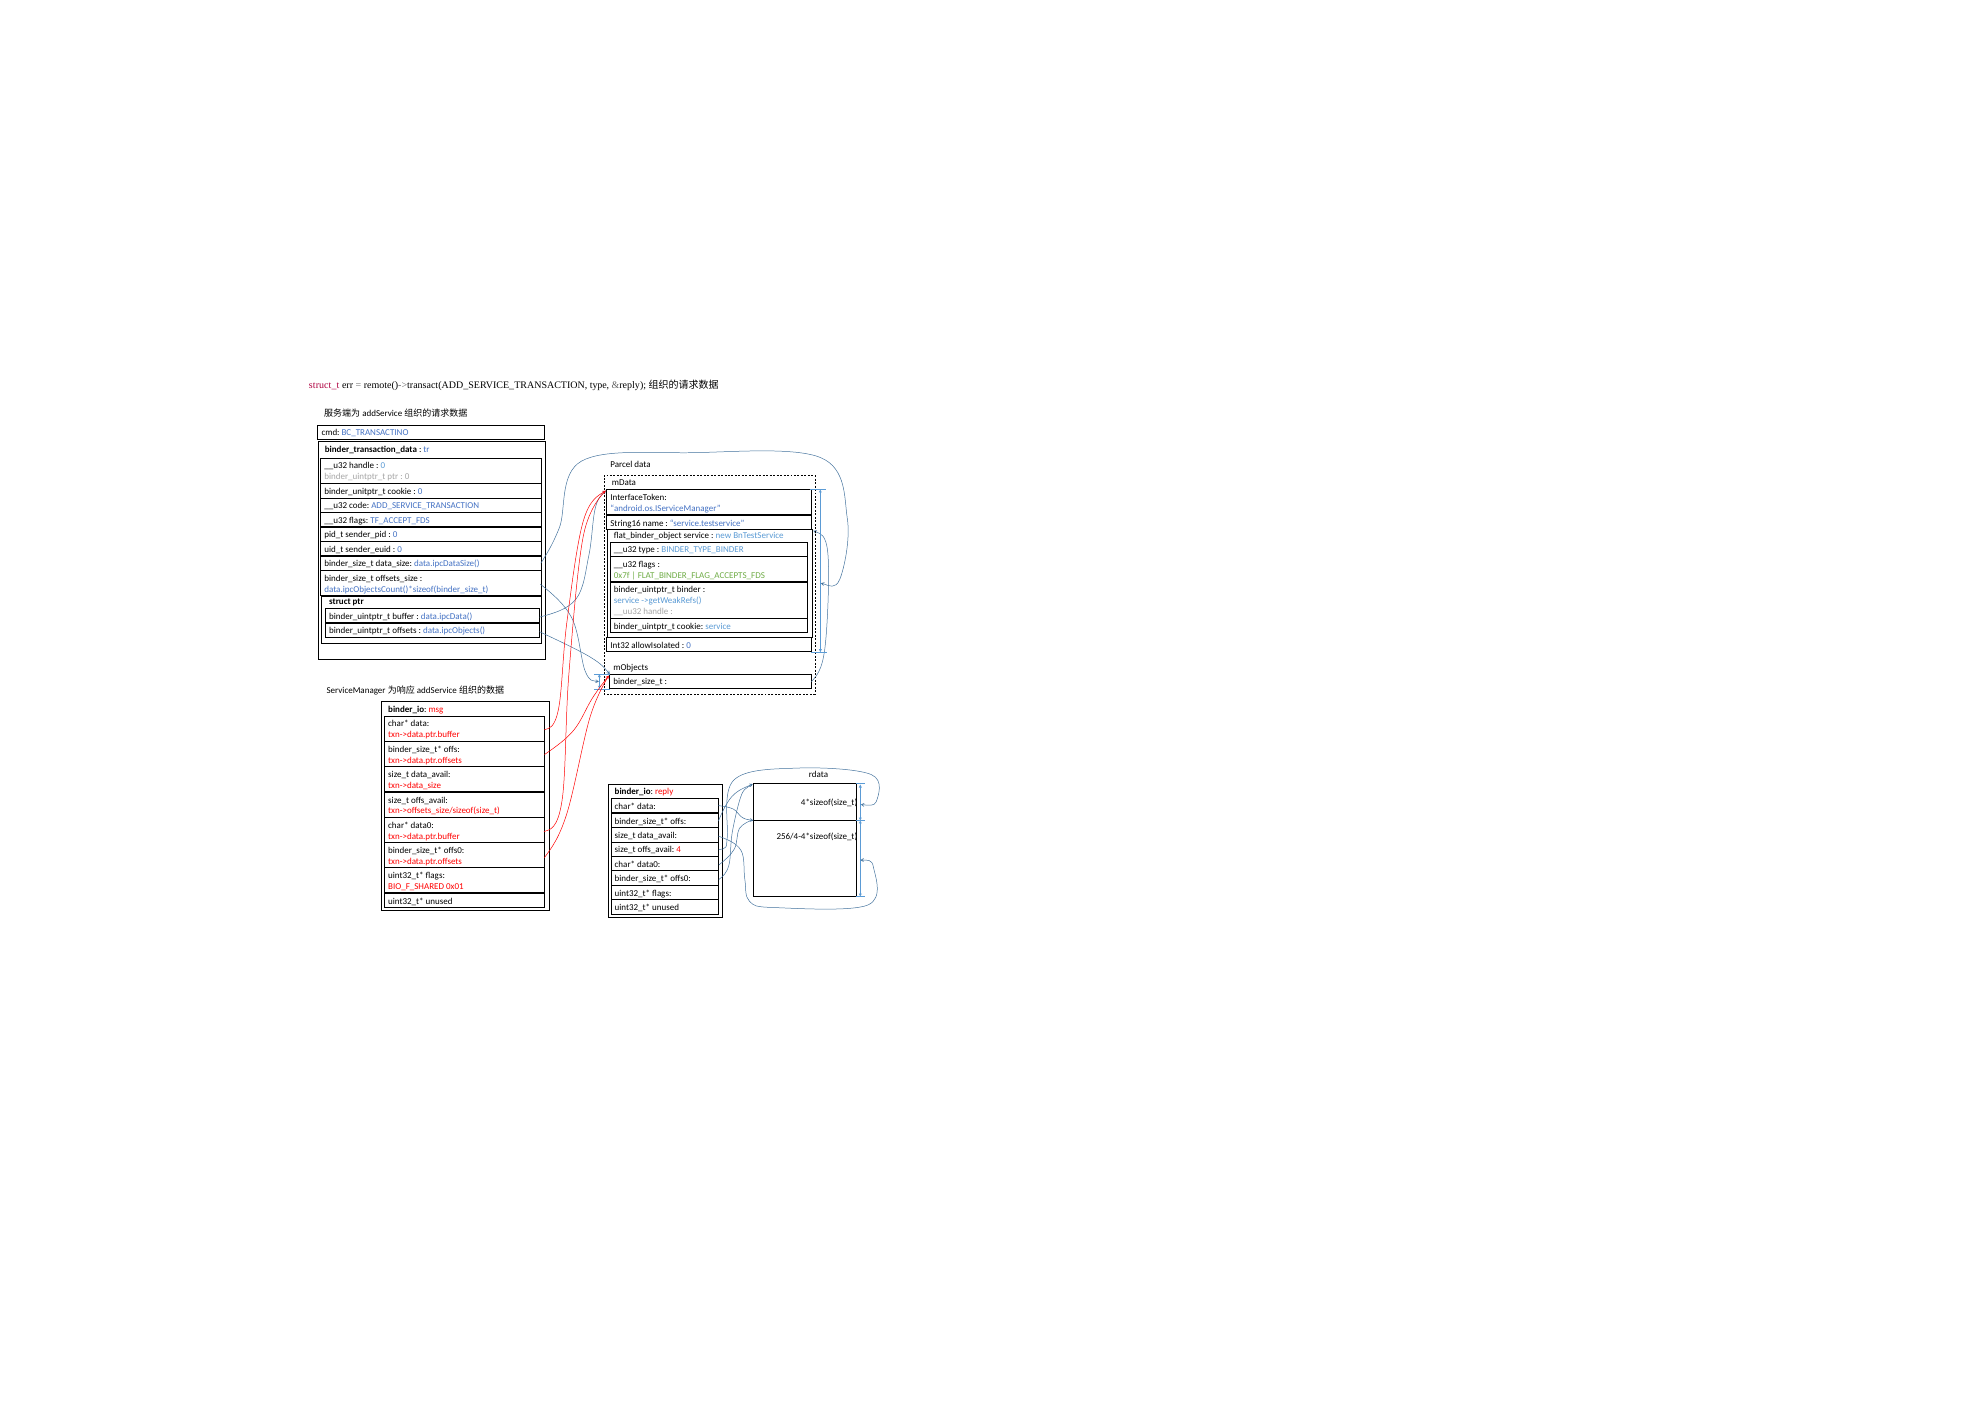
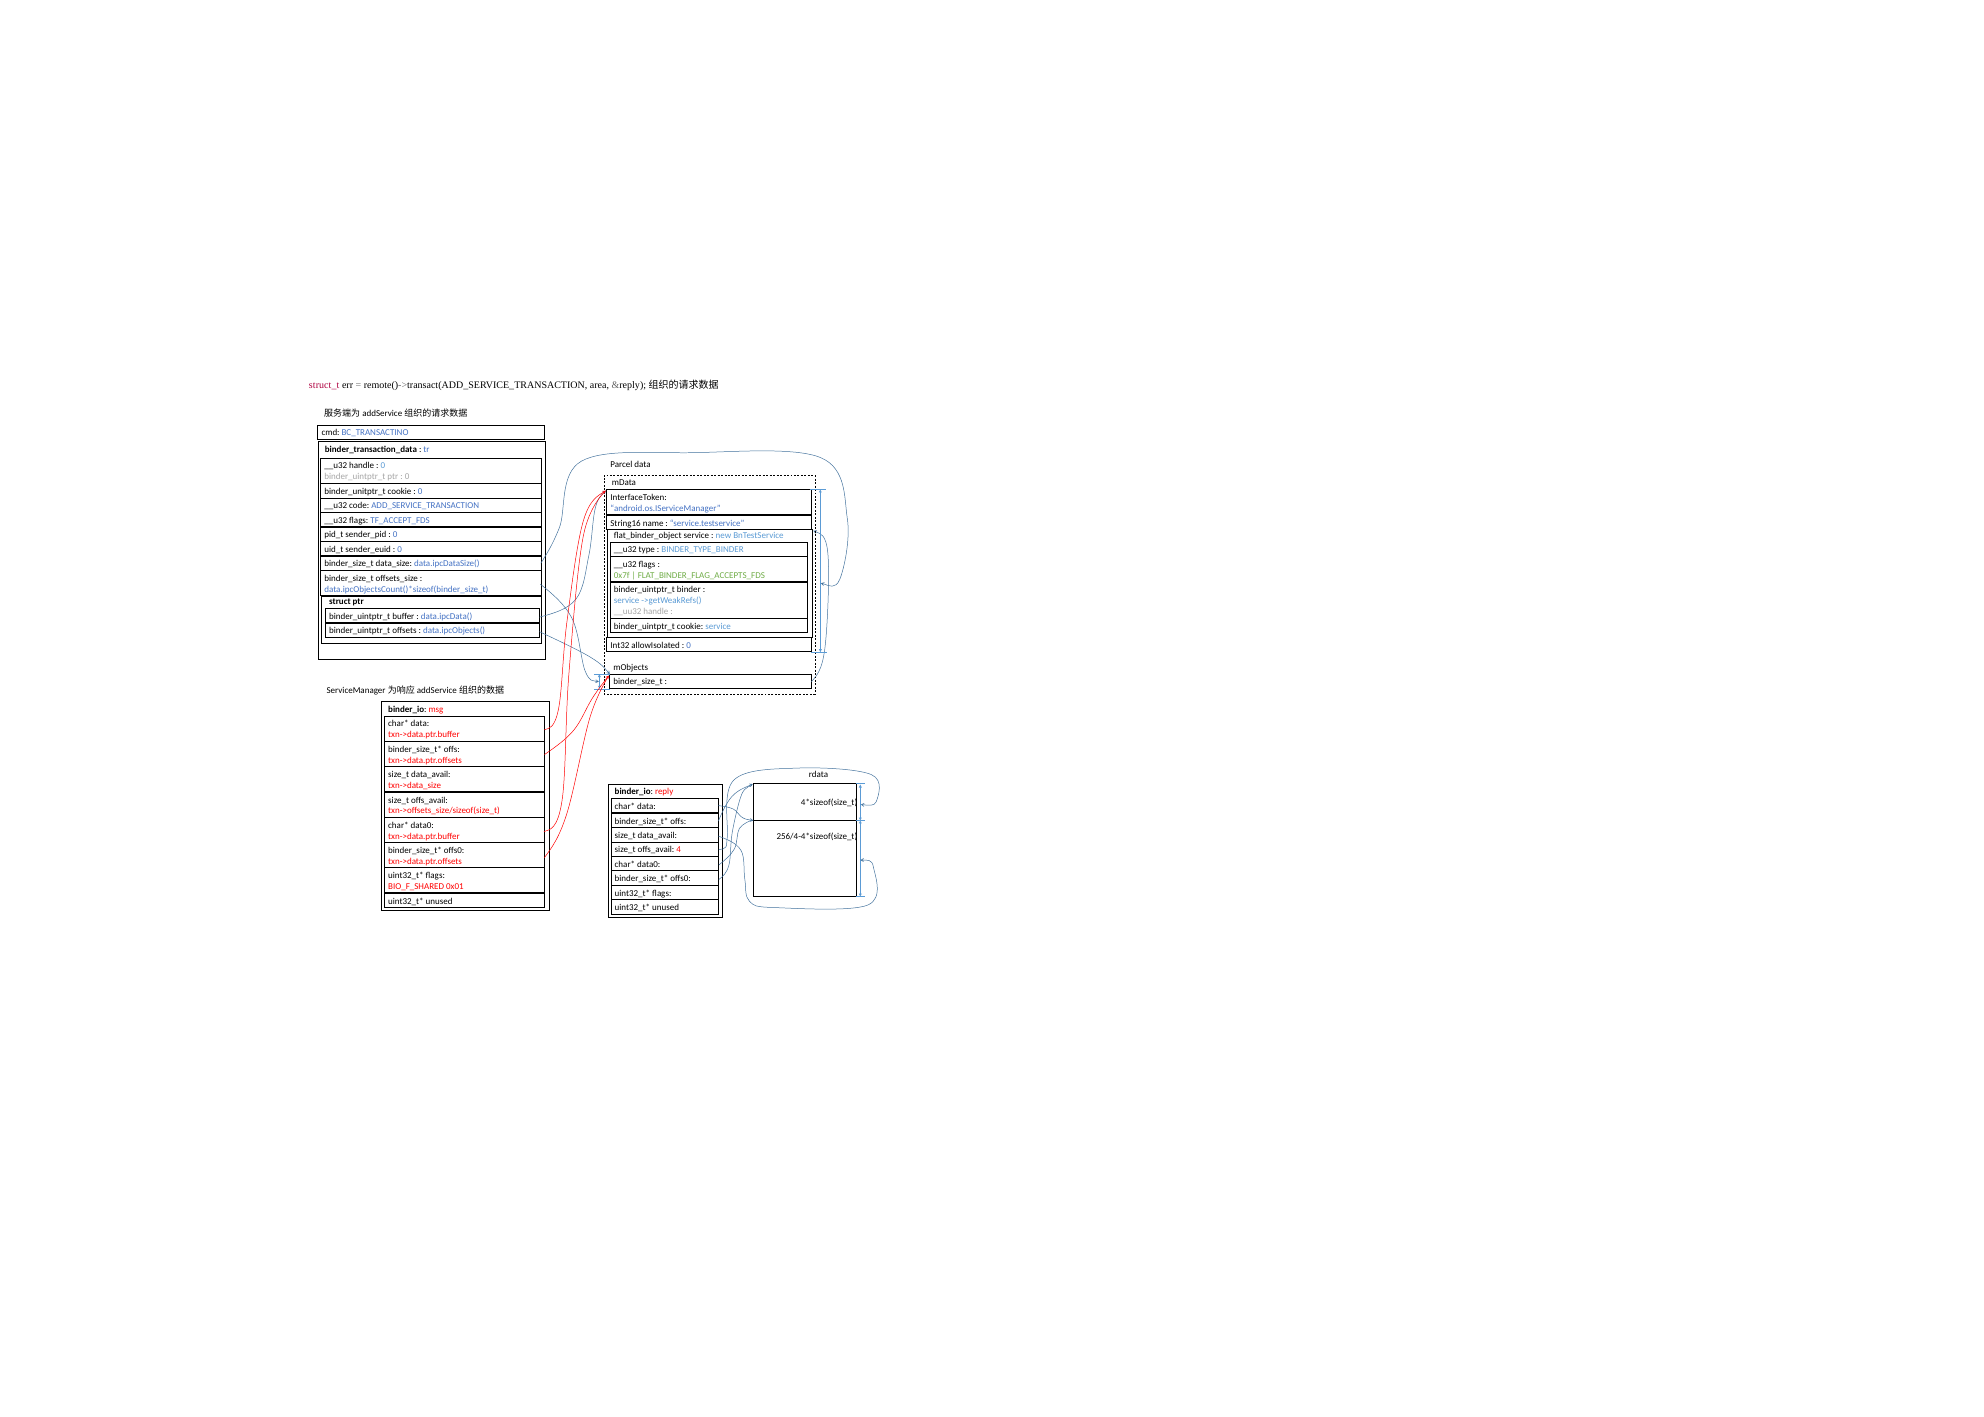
remote()->transact(ADD_SERVICE_TRANSACTION type: type -> area
